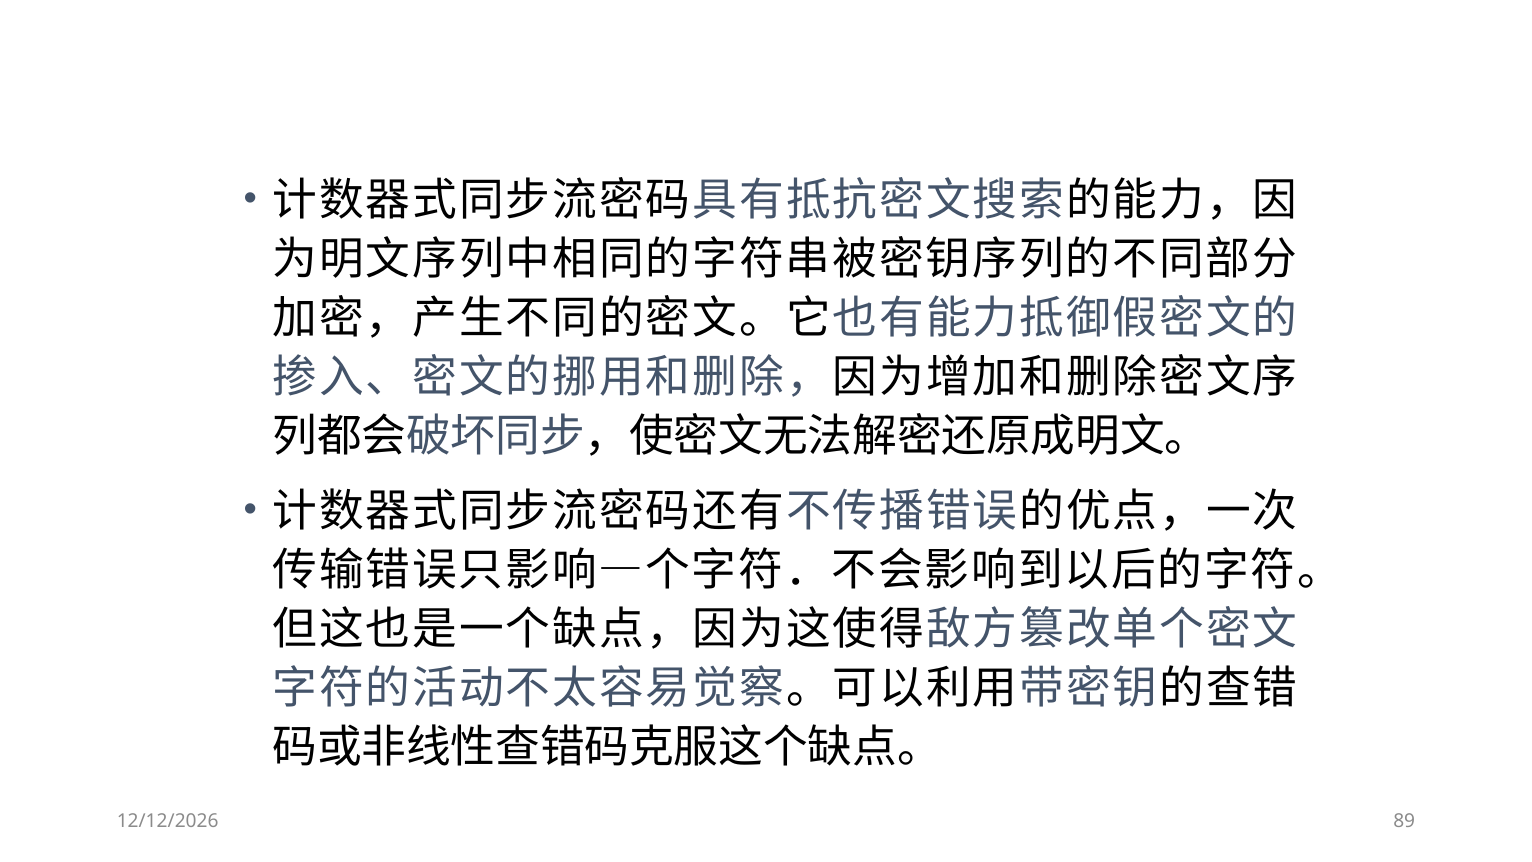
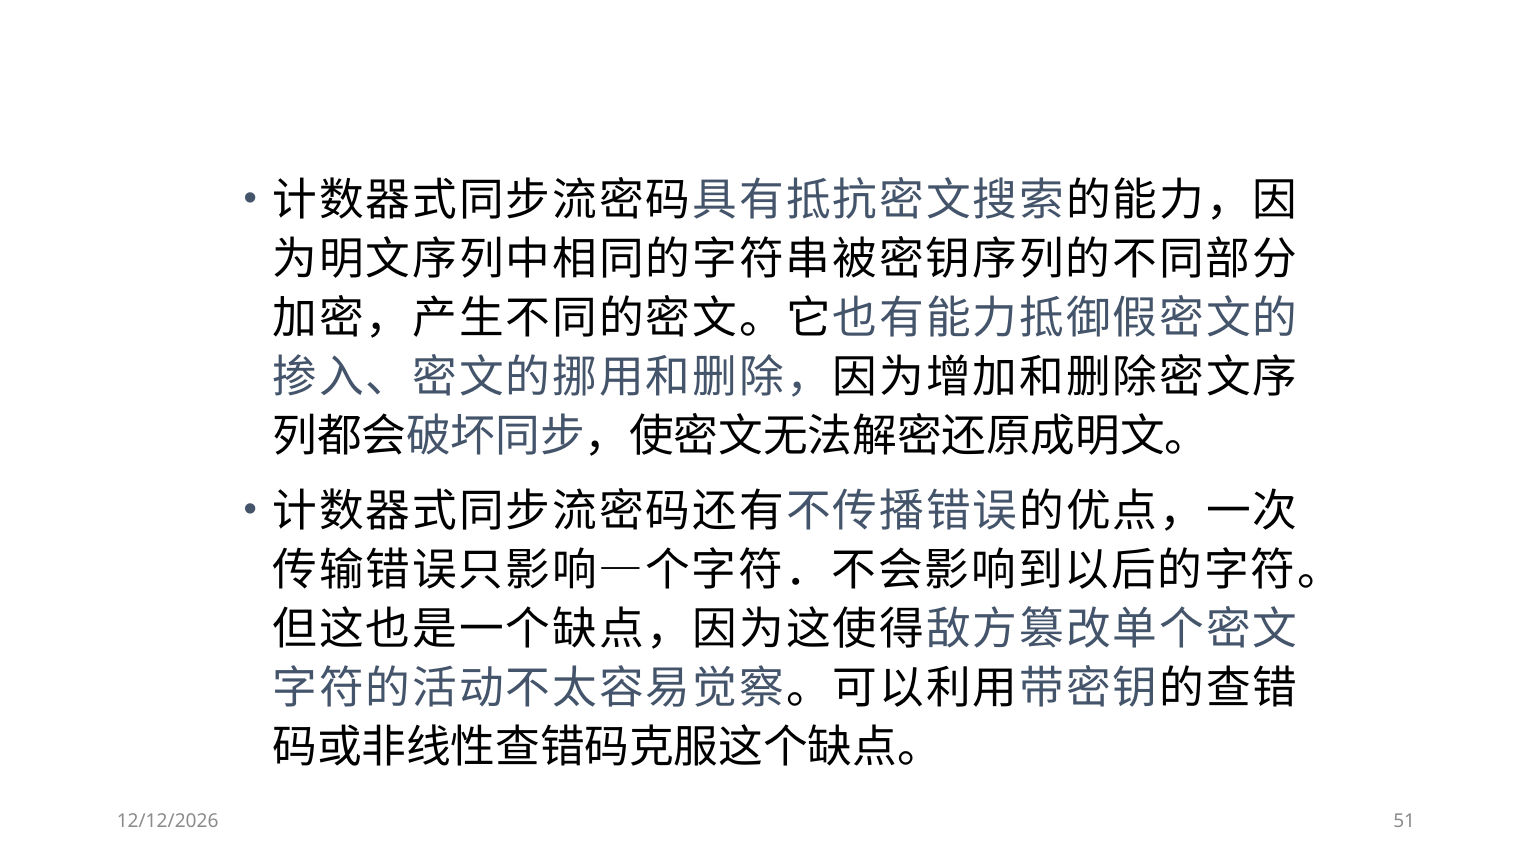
89: 89 -> 51
